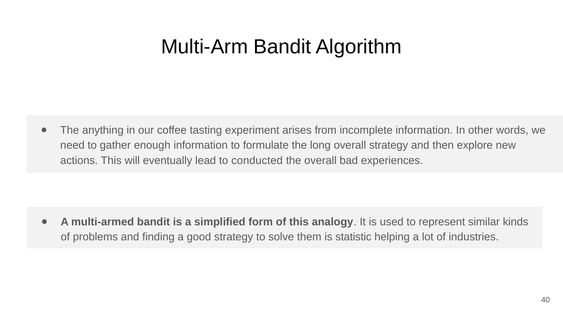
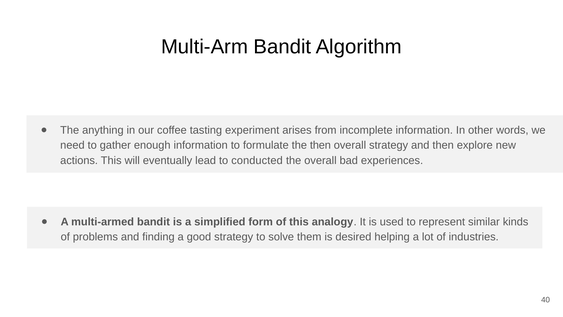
the long: long -> then
statistic: statistic -> desired
